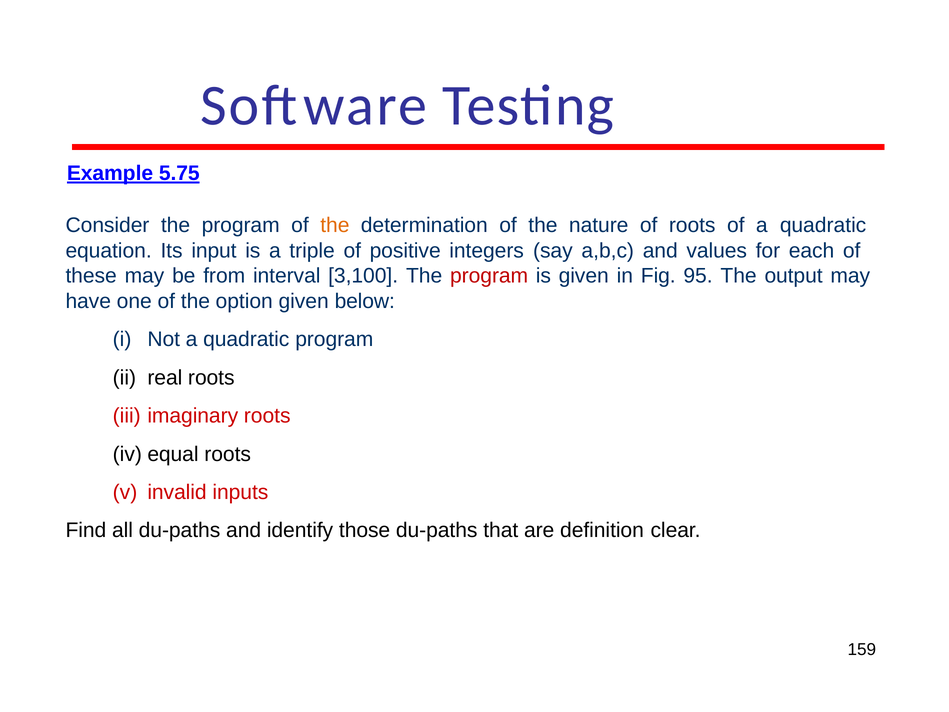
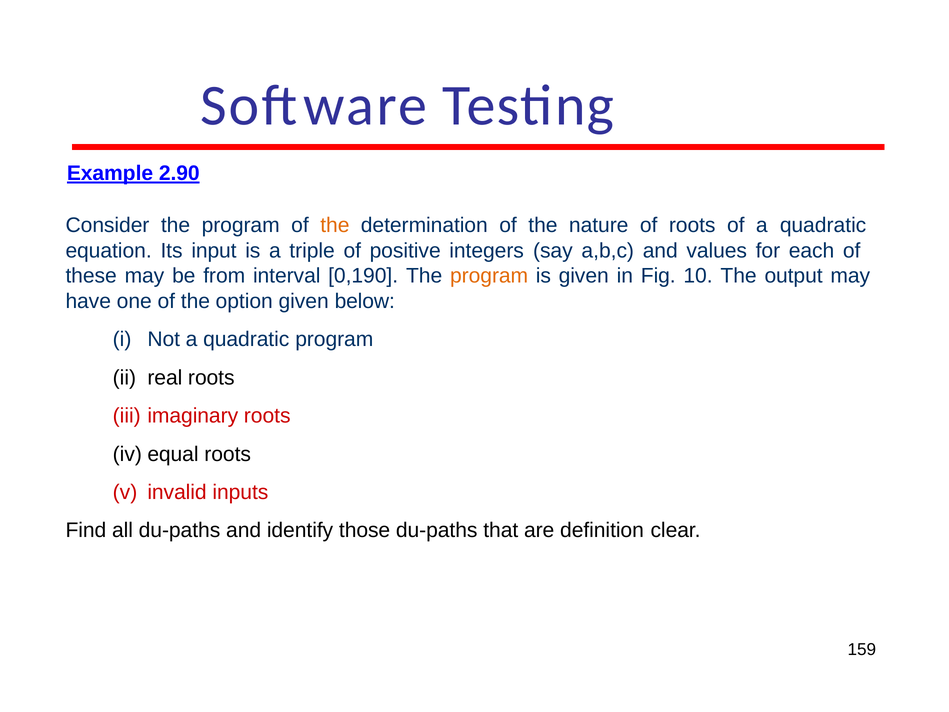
5.75: 5.75 -> 2.90
3,100: 3,100 -> 0,190
program at (489, 276) colour: red -> orange
95: 95 -> 10
